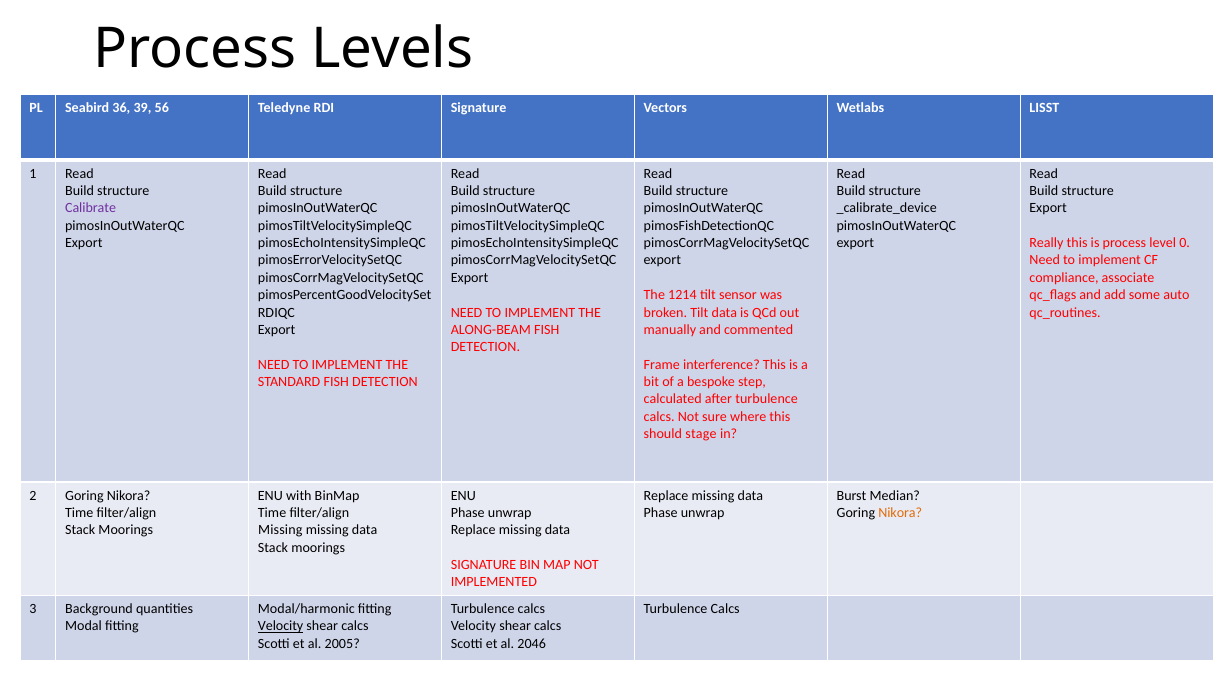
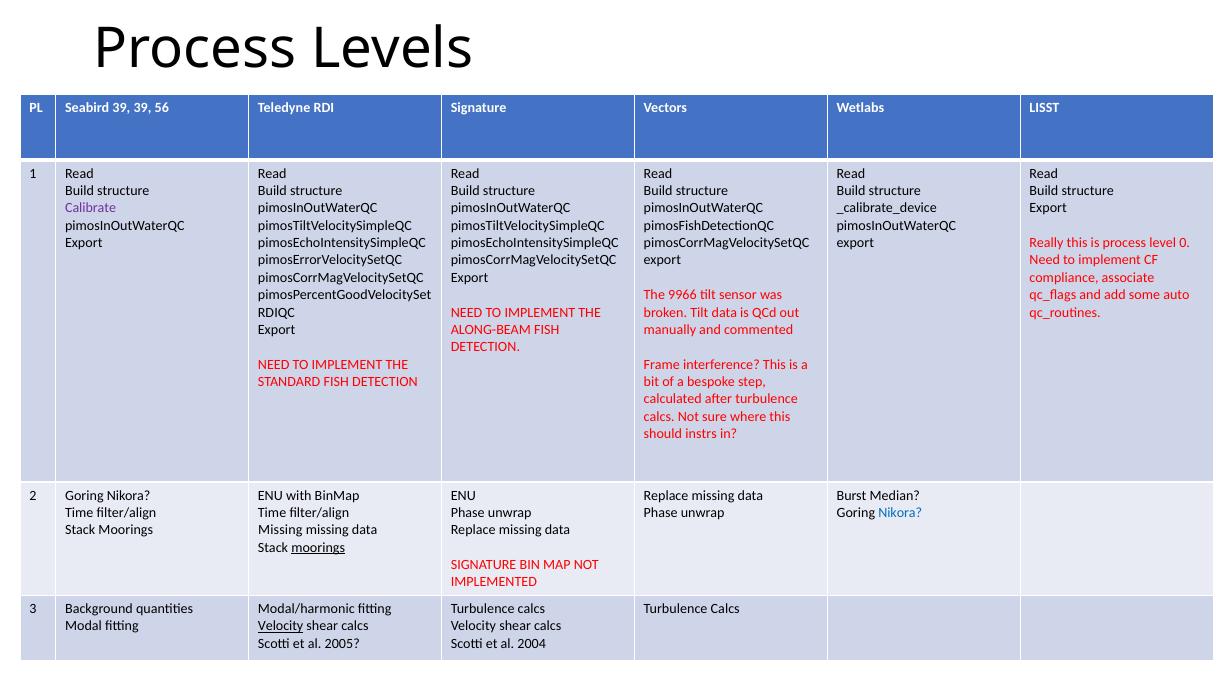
Seabird 36: 36 -> 39
1214: 1214 -> 9966
stage: stage -> instrs
Nikora at (900, 513) colour: orange -> blue
moorings at (318, 548) underline: none -> present
2046: 2046 -> 2004
